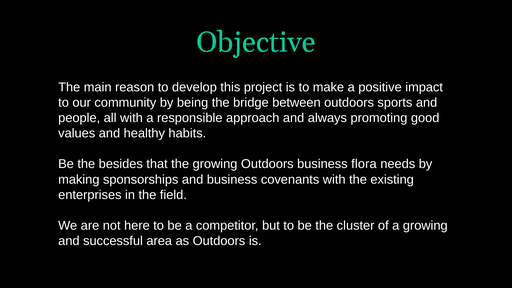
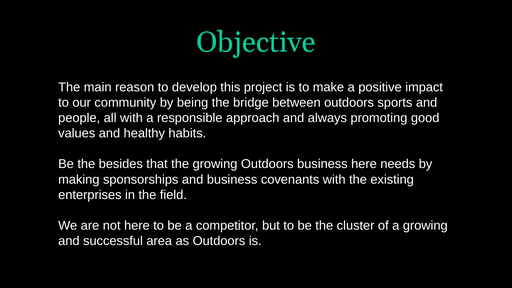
business flora: flora -> here
